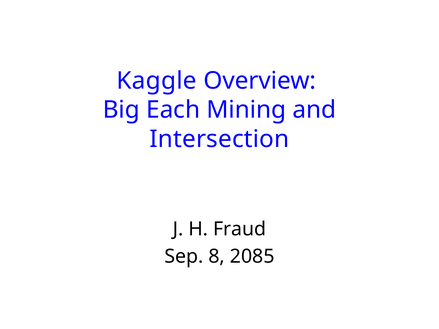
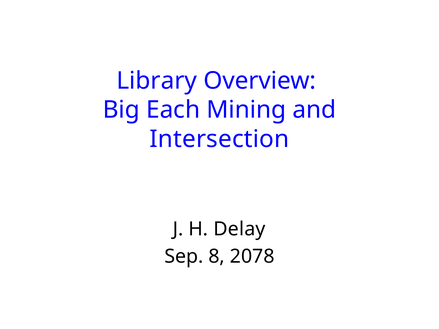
Kaggle: Kaggle -> Library
Fraud: Fraud -> Delay
2085: 2085 -> 2078
